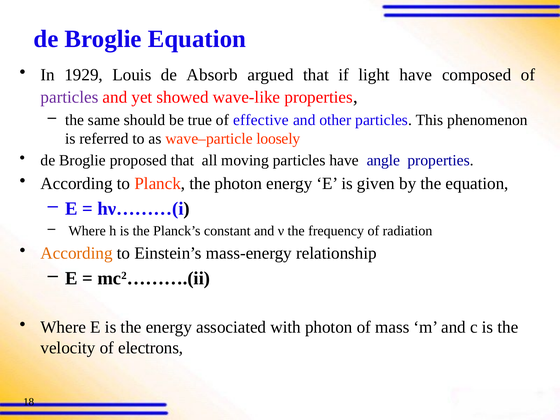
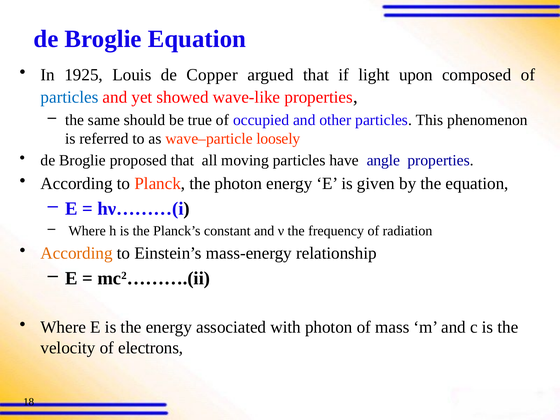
1929: 1929 -> 1925
Absorb: Absorb -> Copper
light have: have -> upon
particles at (69, 97) colour: purple -> blue
effective: effective -> occupied
